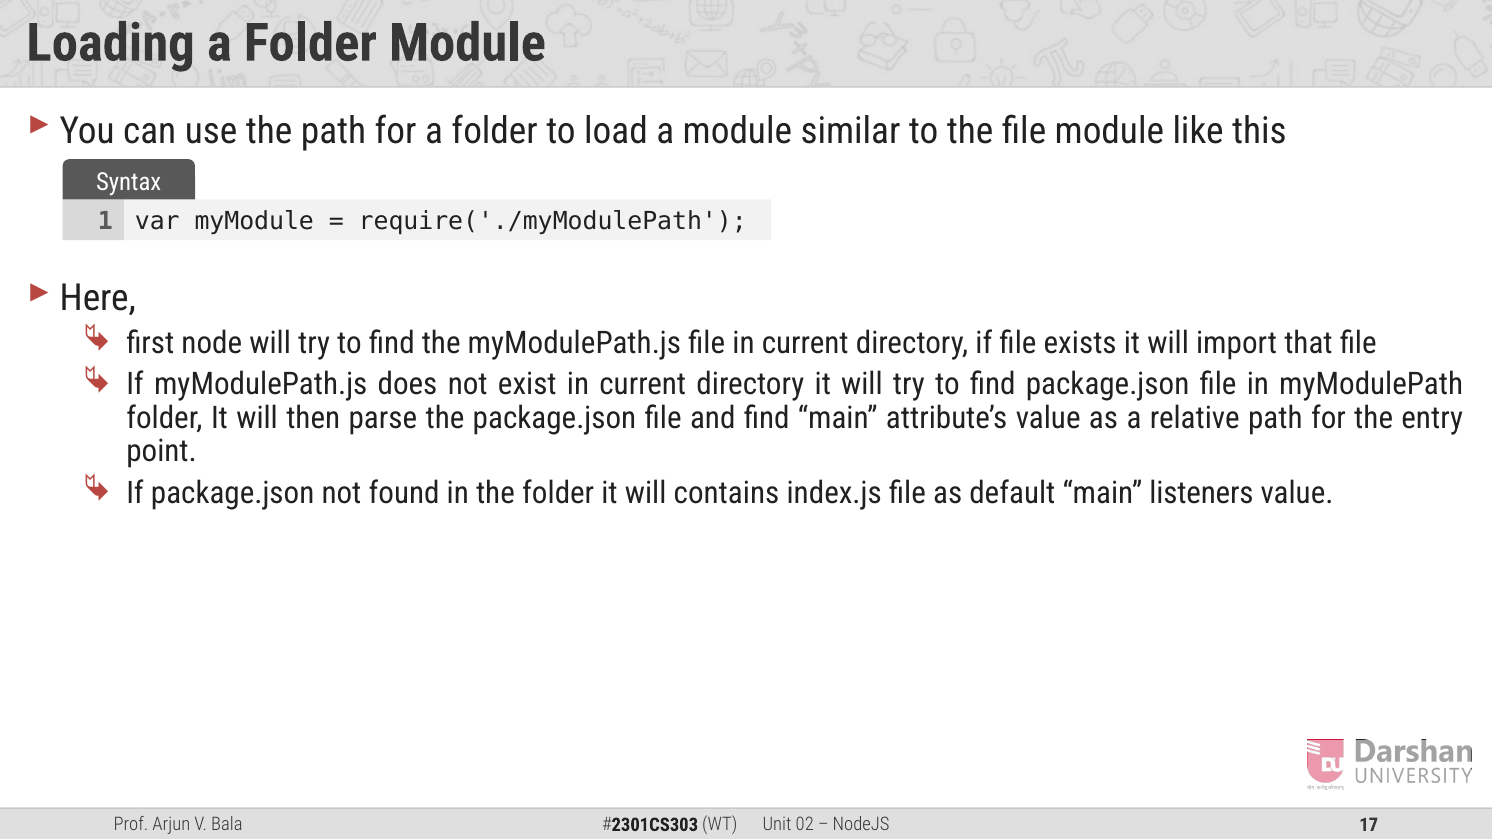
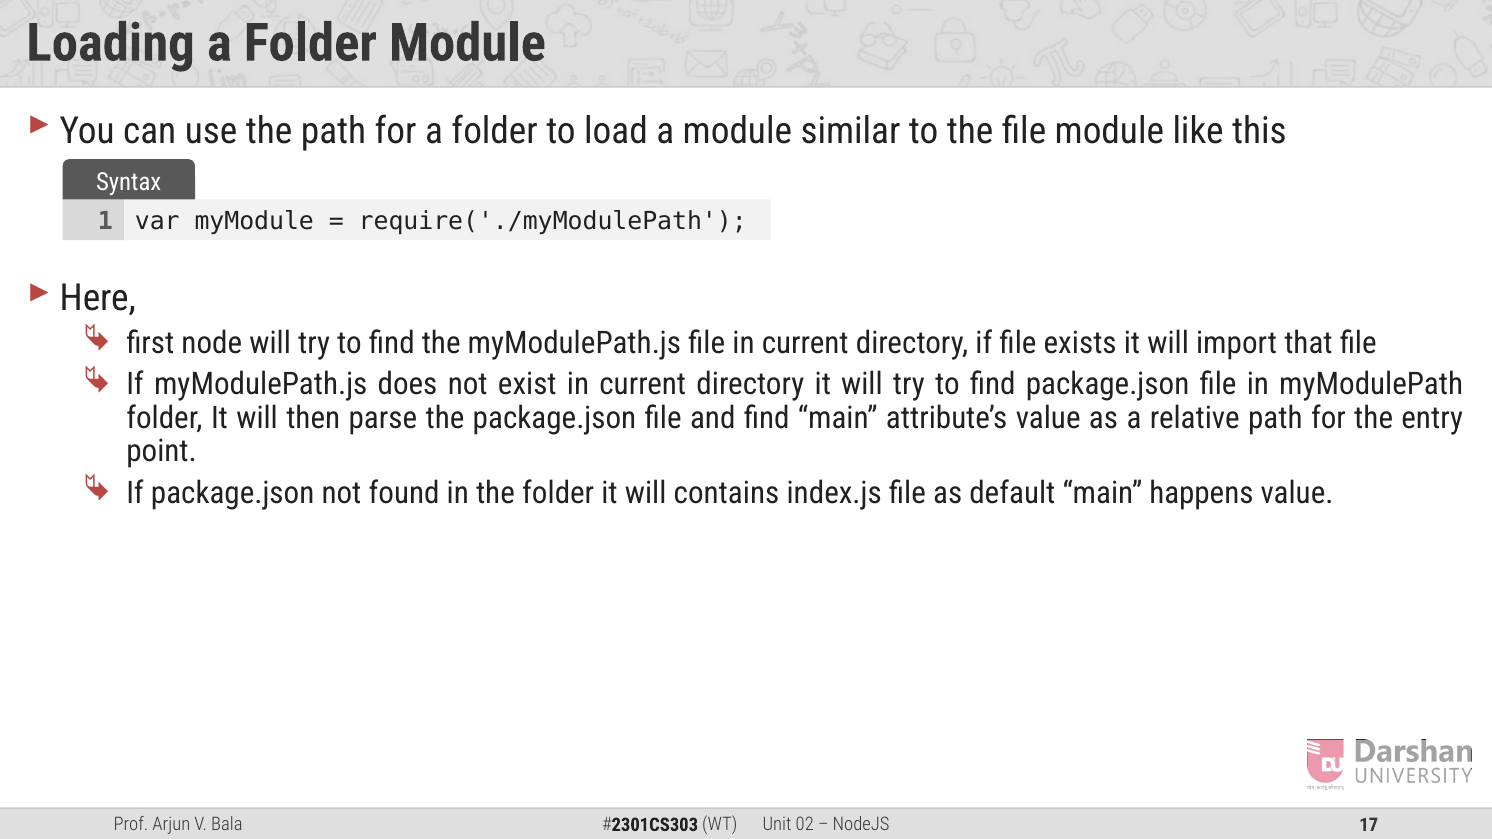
listeners: listeners -> happens
